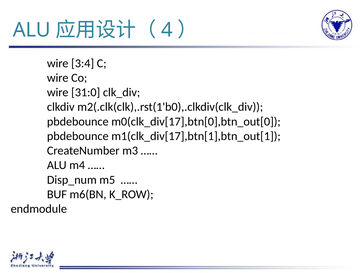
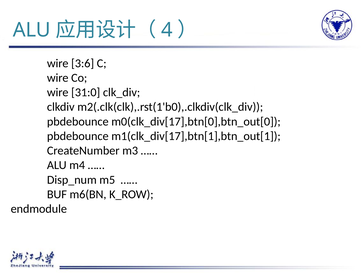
3:4: 3:4 -> 3:6
